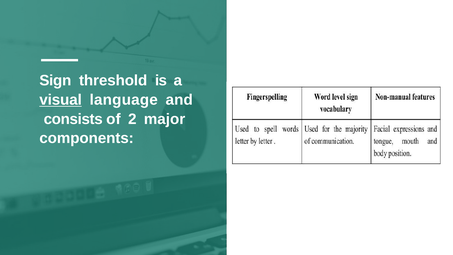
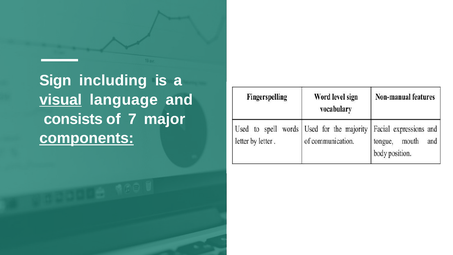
threshold: threshold -> including
2: 2 -> 7
components underline: none -> present
